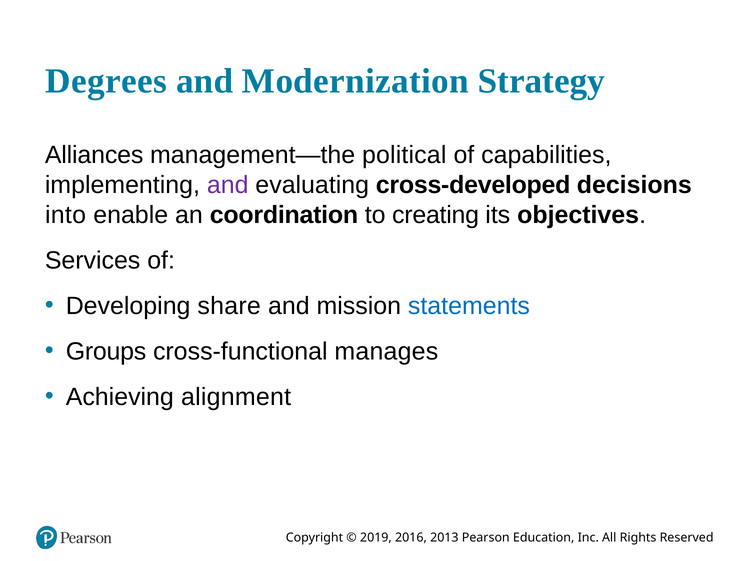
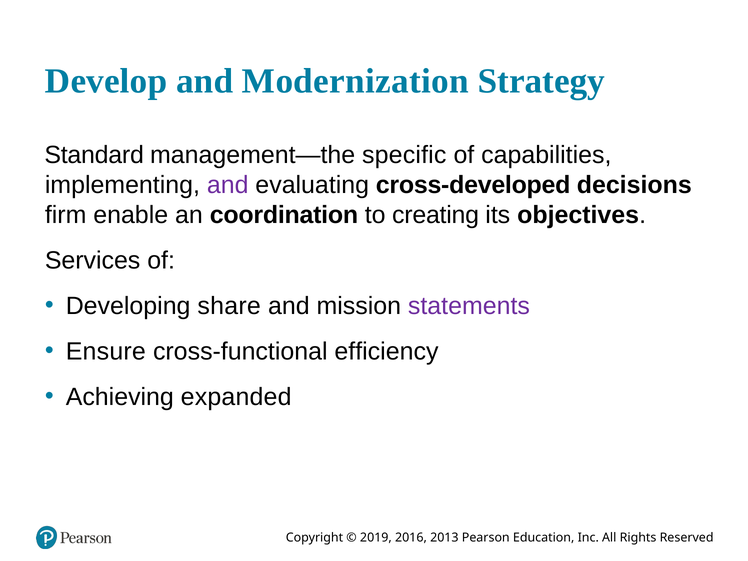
Degrees: Degrees -> Develop
Alliances: Alliances -> Standard
political: political -> specific
into: into -> firm
statements colour: blue -> purple
Groups: Groups -> Ensure
manages: manages -> efficiency
alignment: alignment -> expanded
